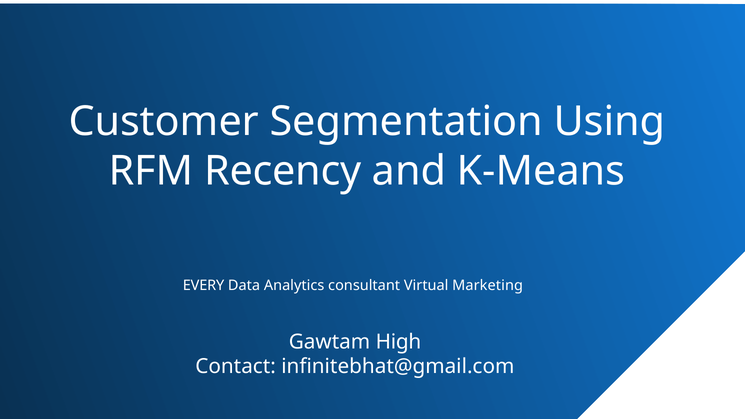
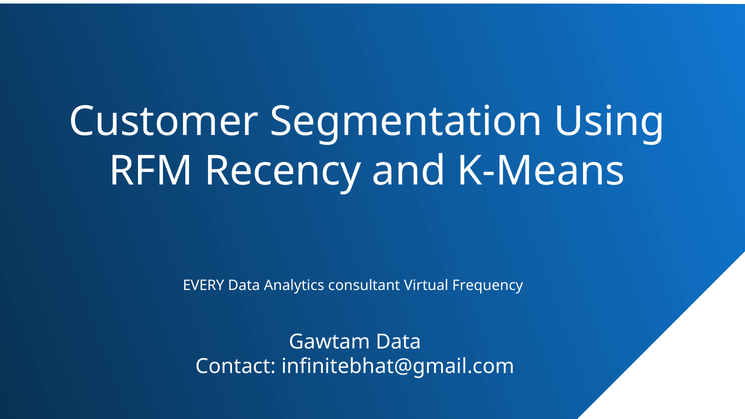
Marketing: Marketing -> Frequency
Gawtam High: High -> Data
